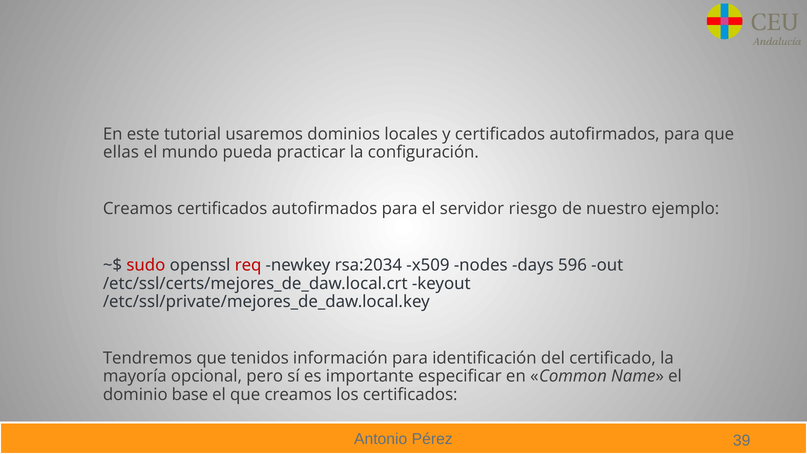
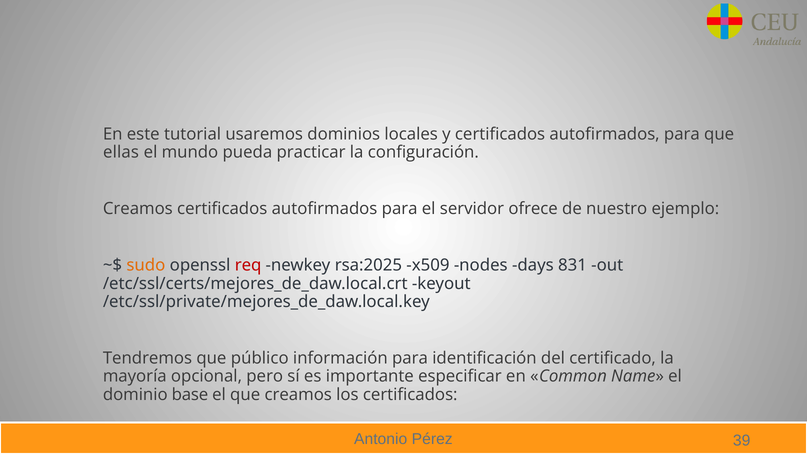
riesgo: riesgo -> ofrece
sudo colour: red -> orange
rsa:2034: rsa:2034 -> rsa:2025
596: 596 -> 831
tenidos: tenidos -> público
